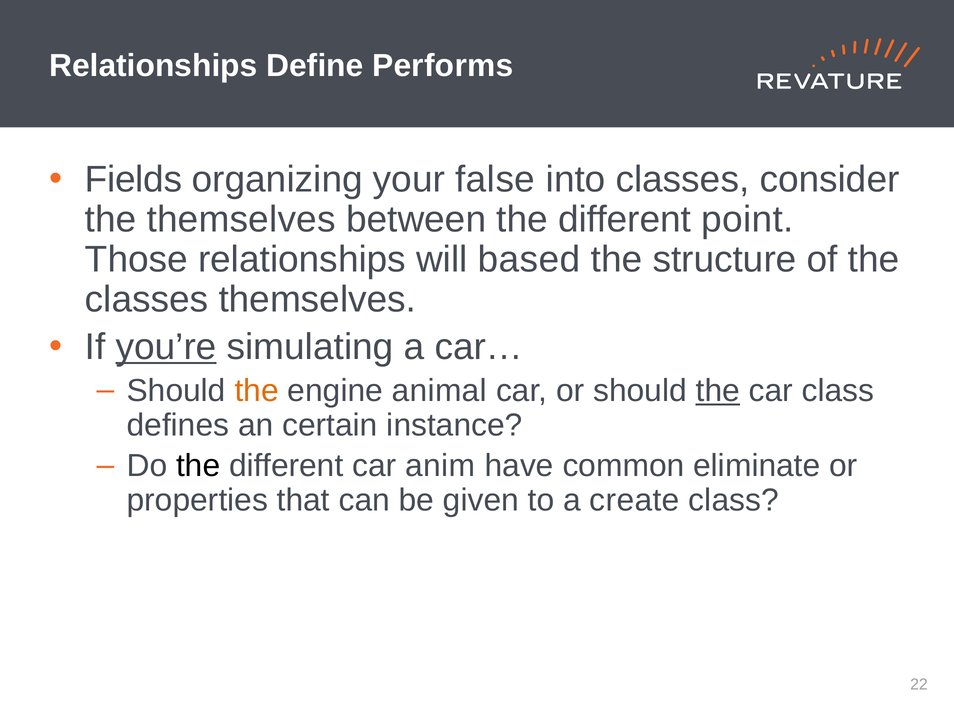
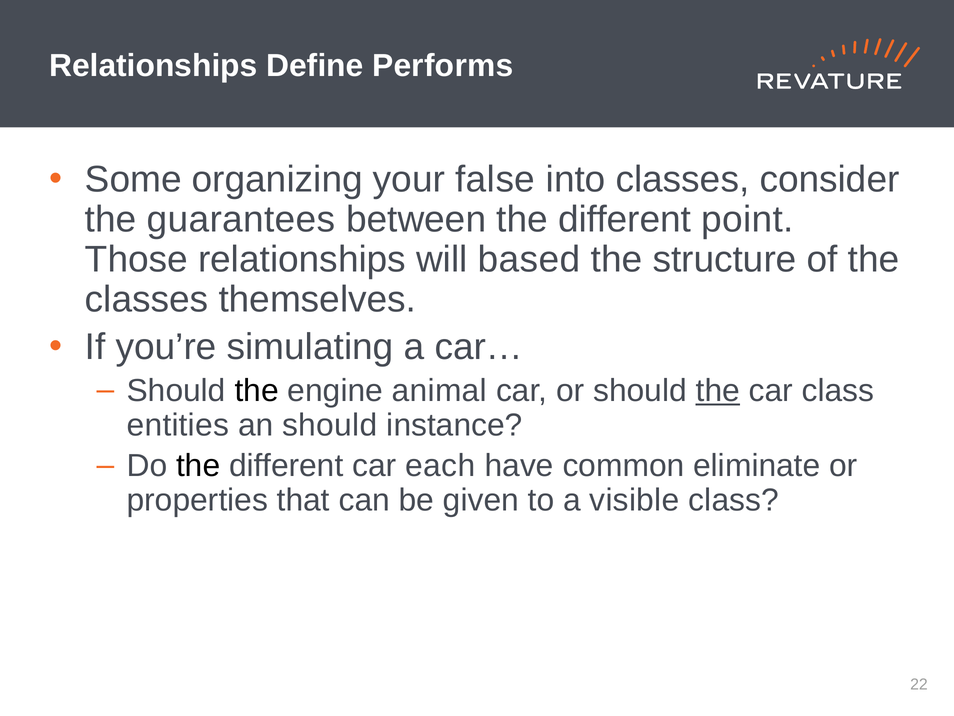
Fields: Fields -> Some
the themselves: themselves -> guarantees
you’re underline: present -> none
the at (257, 390) colour: orange -> black
defines: defines -> entities
an certain: certain -> should
anim: anim -> each
create: create -> visible
